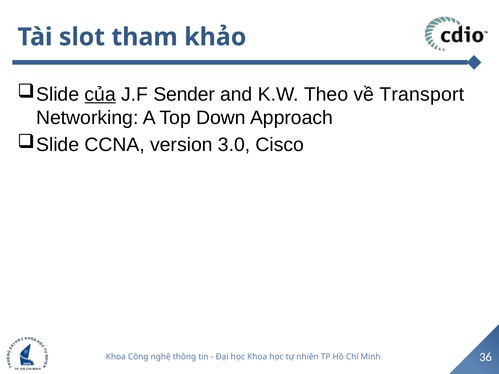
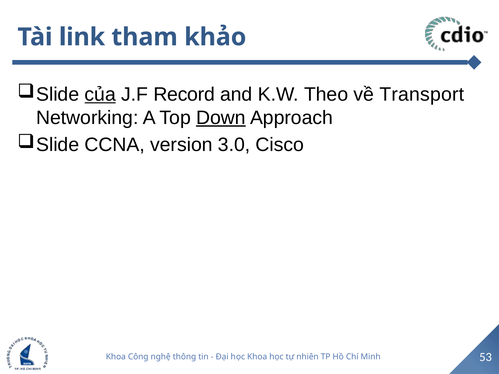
slot: slot -> link
Sender: Sender -> Record
Down underline: none -> present
36: 36 -> 53
